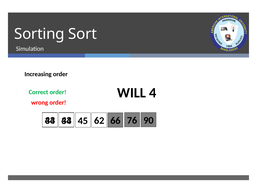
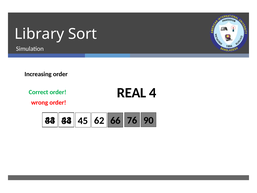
Sorting: Sorting -> Library
WILL: WILL -> REAL
